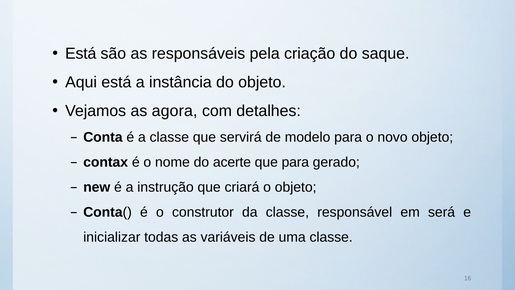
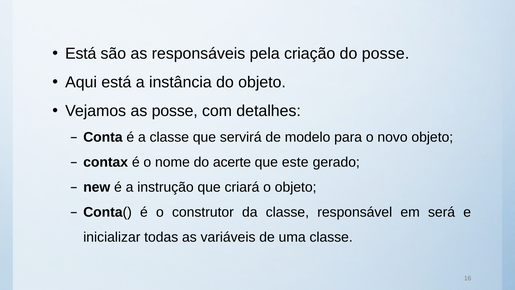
do saque: saque -> posse
as agora: agora -> posse
que para: para -> este
